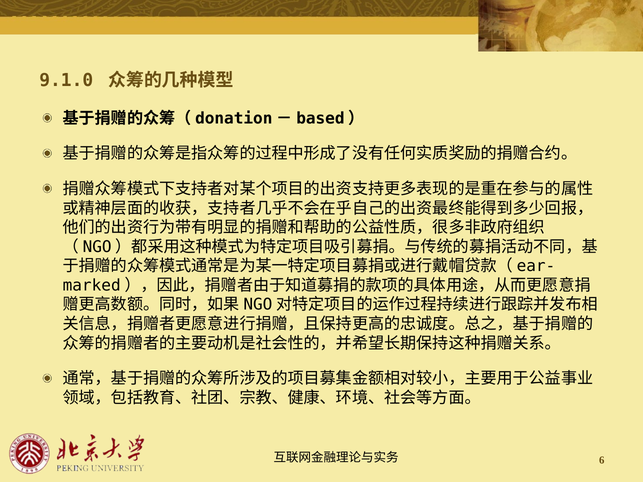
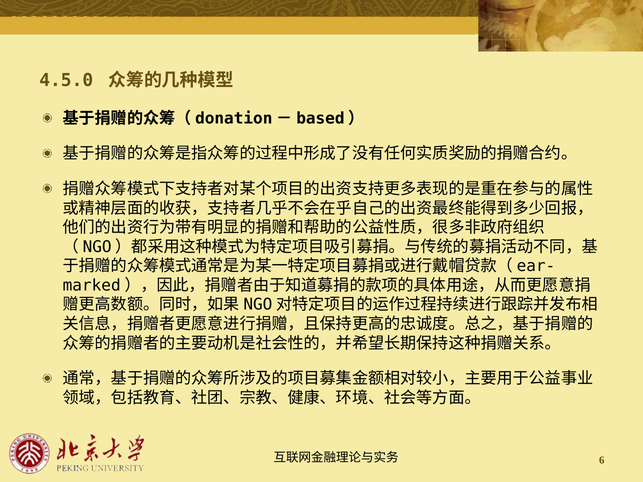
9.1.0: 9.1.0 -> 4.5.0
